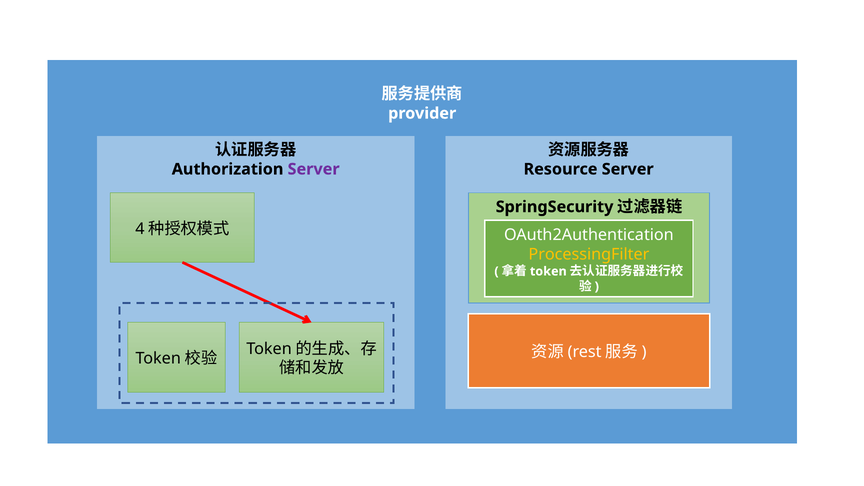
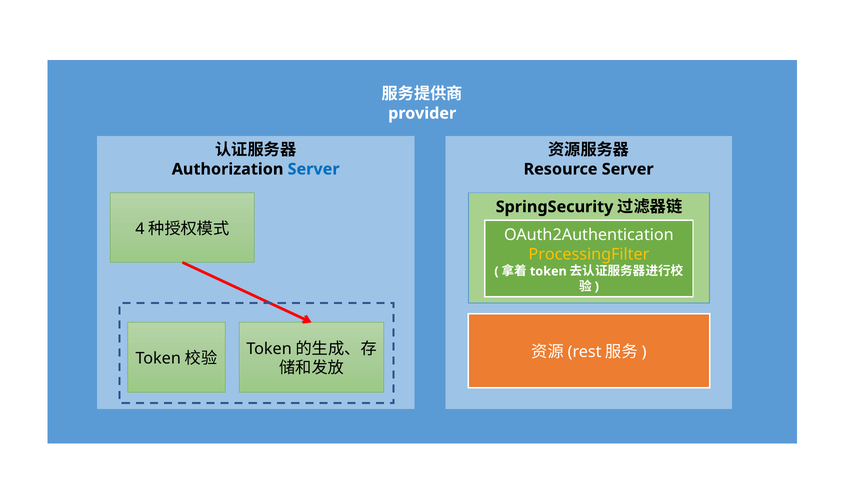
Server at (314, 169) colour: purple -> blue
